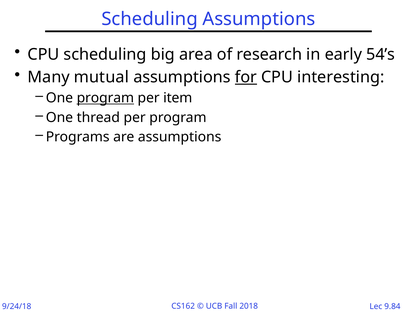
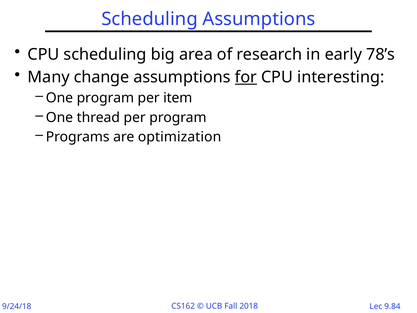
54’s: 54’s -> 78’s
mutual: mutual -> change
program at (105, 98) underline: present -> none
are assumptions: assumptions -> optimization
